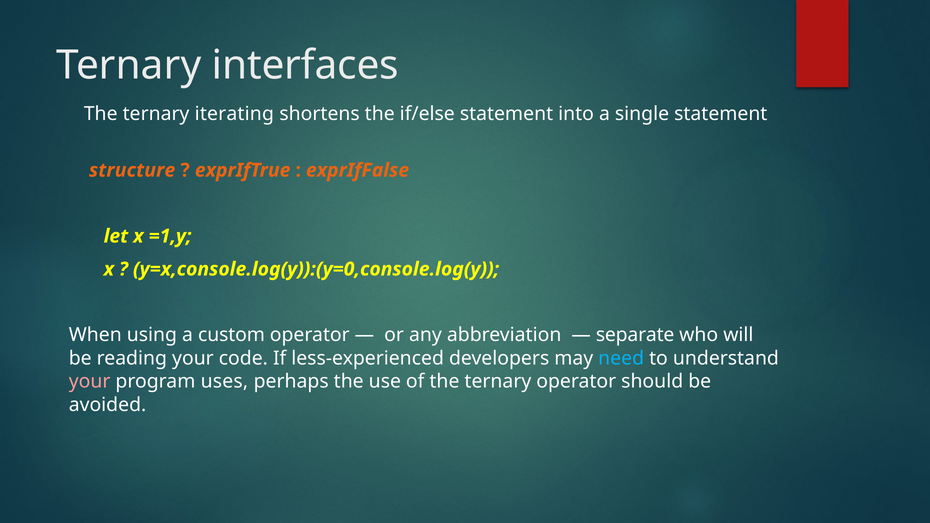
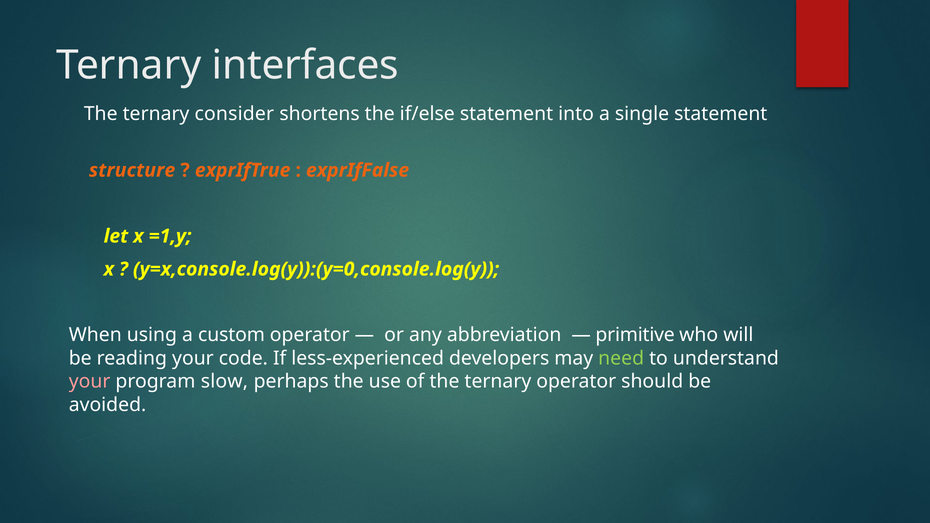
iterating: iterating -> consider
separate: separate -> primitive
need colour: light blue -> light green
uses: uses -> slow
